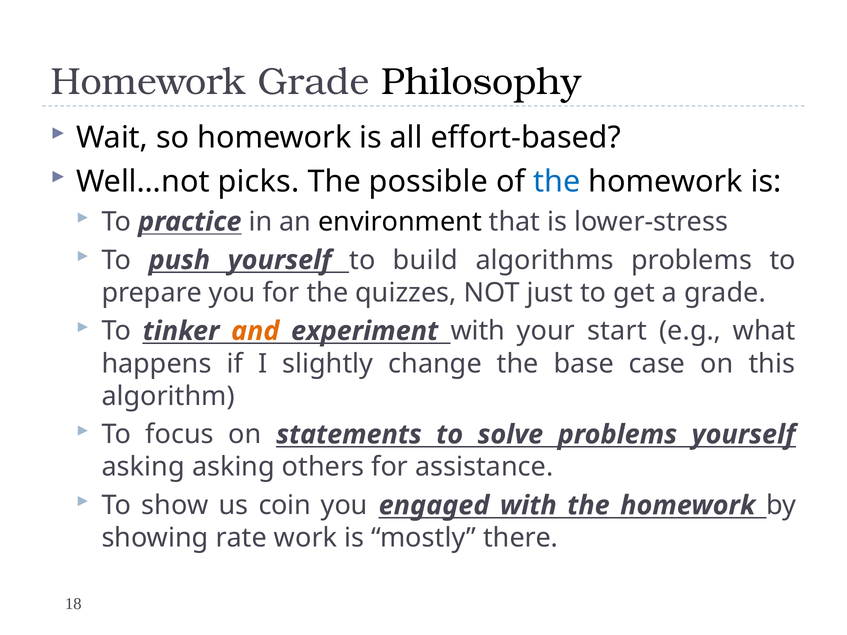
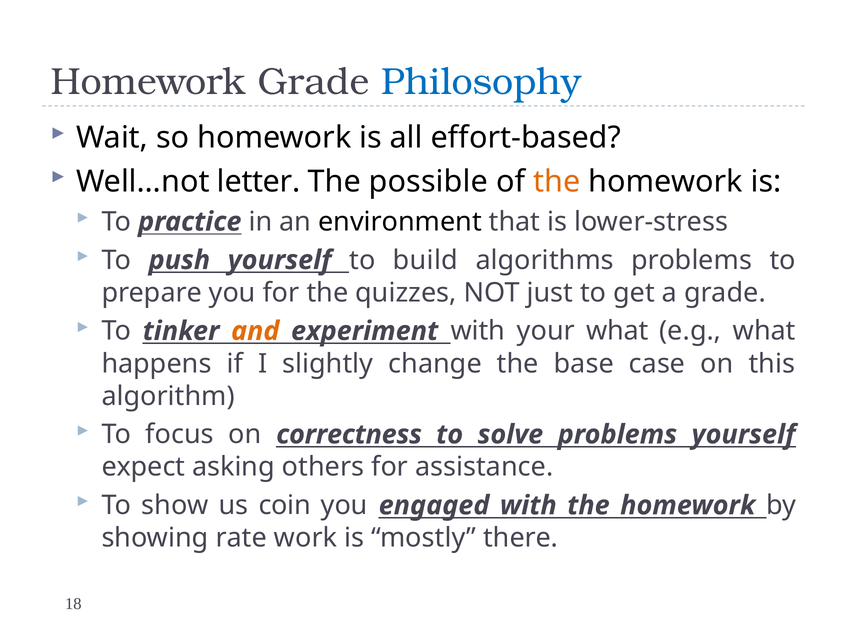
Philosophy colour: black -> blue
picks: picks -> letter
the at (557, 182) colour: blue -> orange
your start: start -> what
statements: statements -> correctness
asking at (143, 467): asking -> expect
